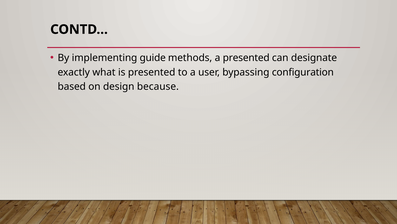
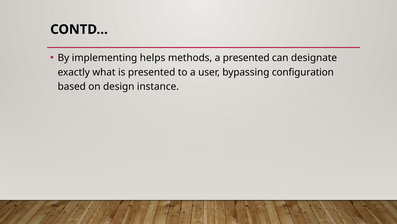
guide: guide -> helps
because: because -> instance
